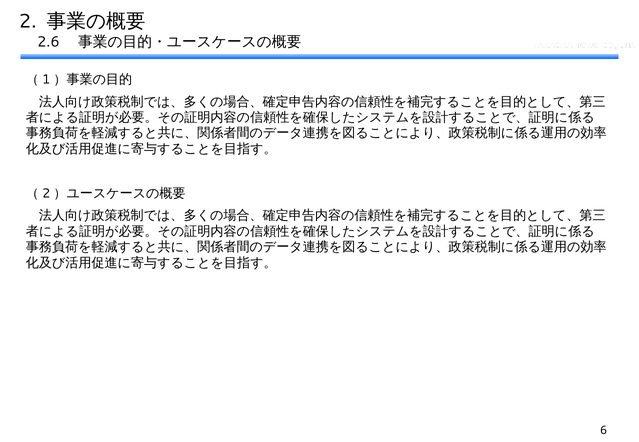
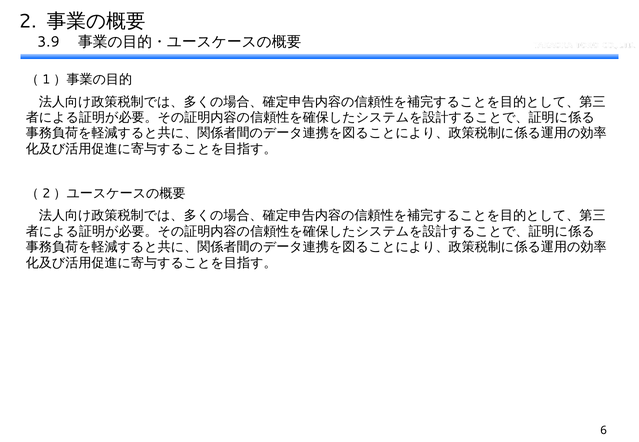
2.6: 2.6 -> 3.9
